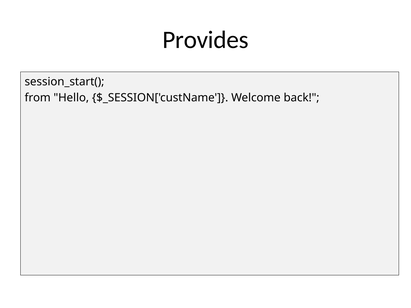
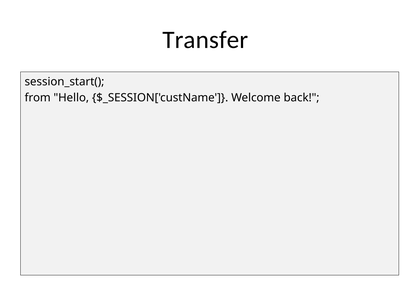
Provides: Provides -> Transfer
